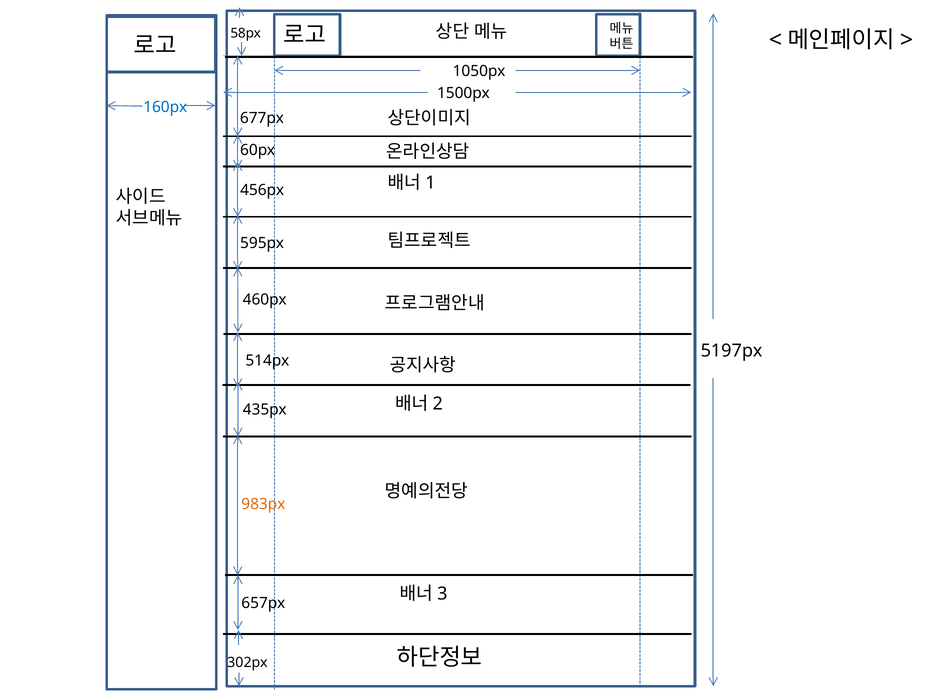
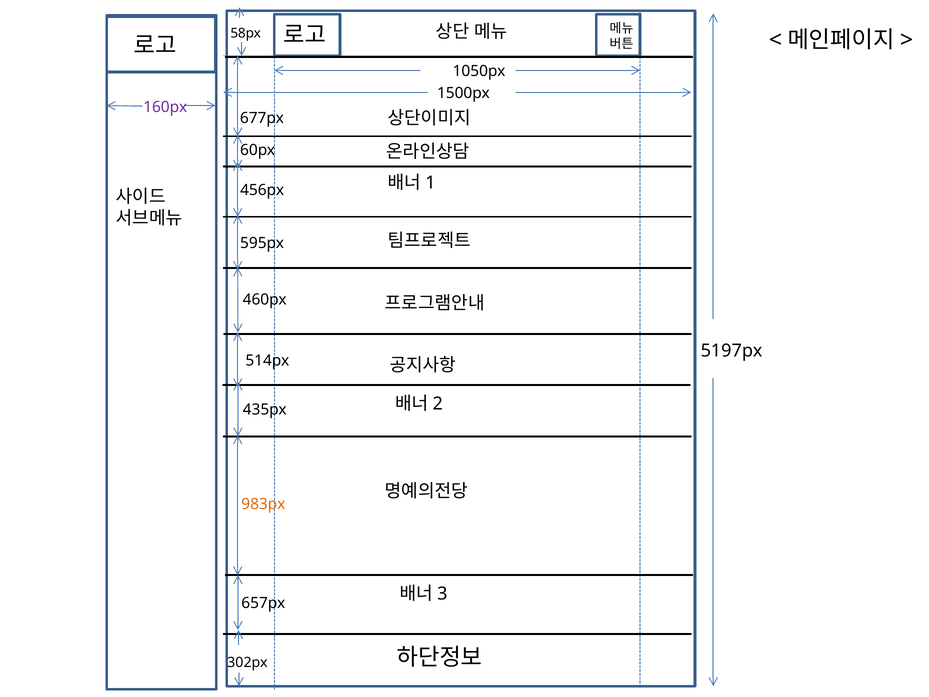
160px colour: blue -> purple
